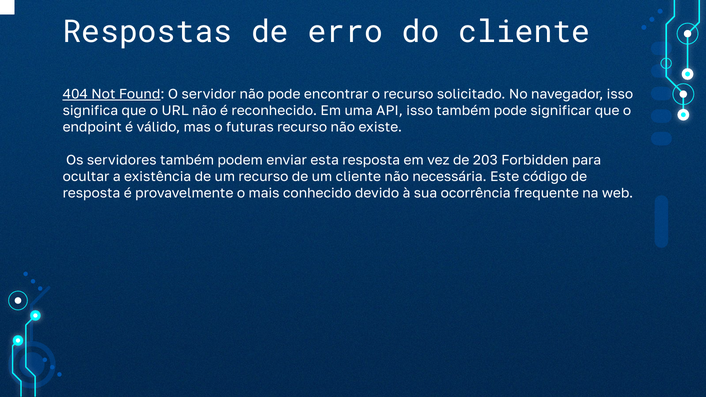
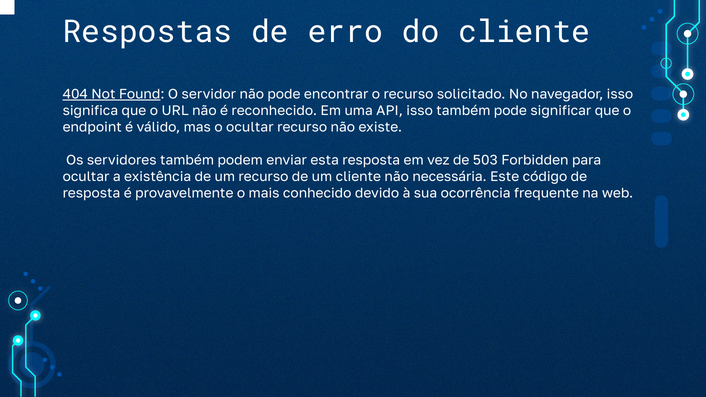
o futuras: futuras -> ocultar
203: 203 -> 503
